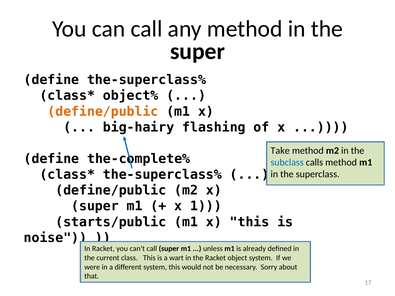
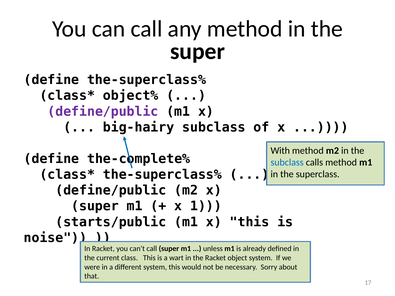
define/public at (103, 112) colour: orange -> purple
big-hairy flashing: flashing -> subclass
Take: Take -> With
